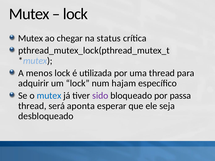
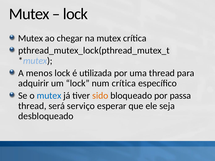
na status: status -> mutex
num hajam: hajam -> crítica
sido colour: purple -> orange
aponta: aponta -> serviço
